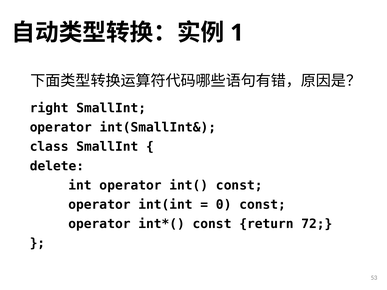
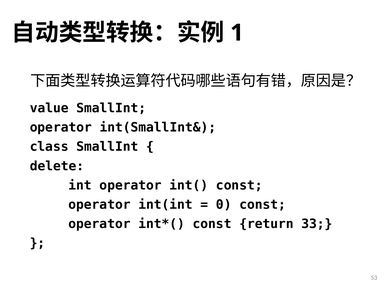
right: right -> value
72: 72 -> 33
